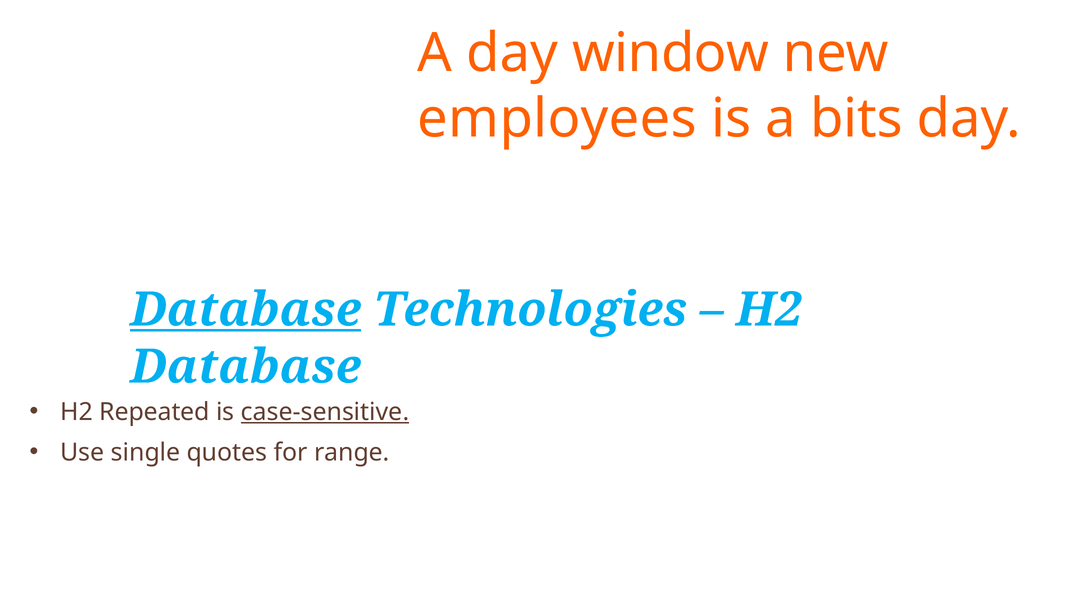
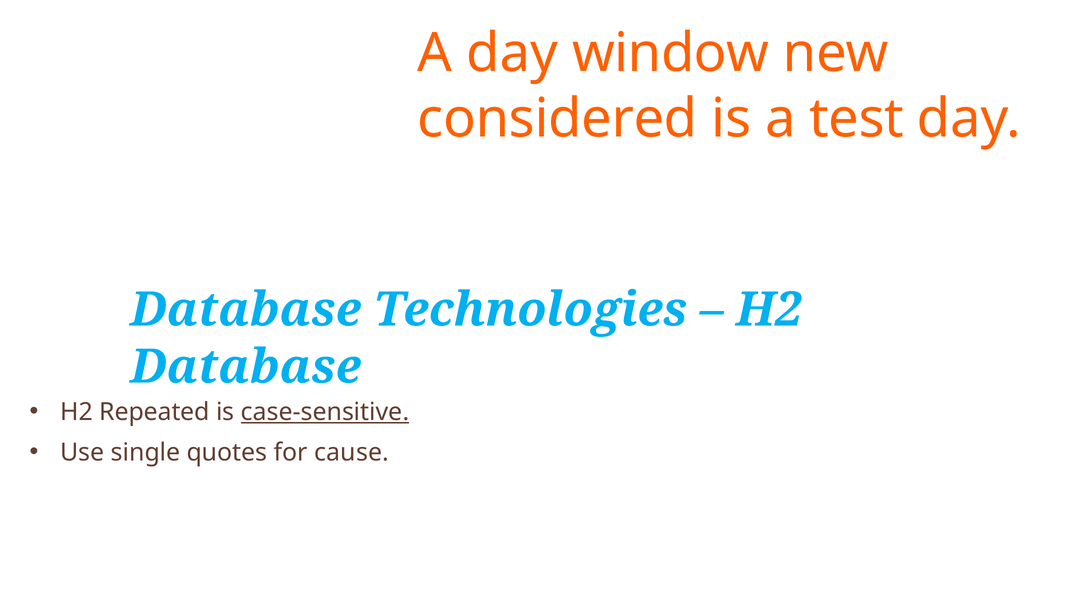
employees: employees -> considered
bits: bits -> test
Database at (246, 310) underline: present -> none
range: range -> cause
